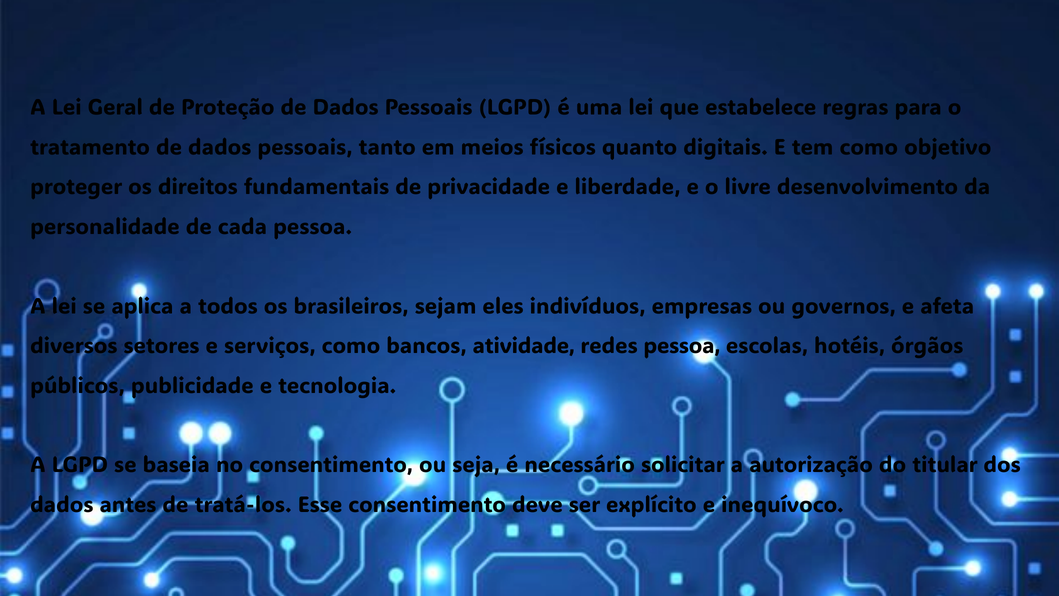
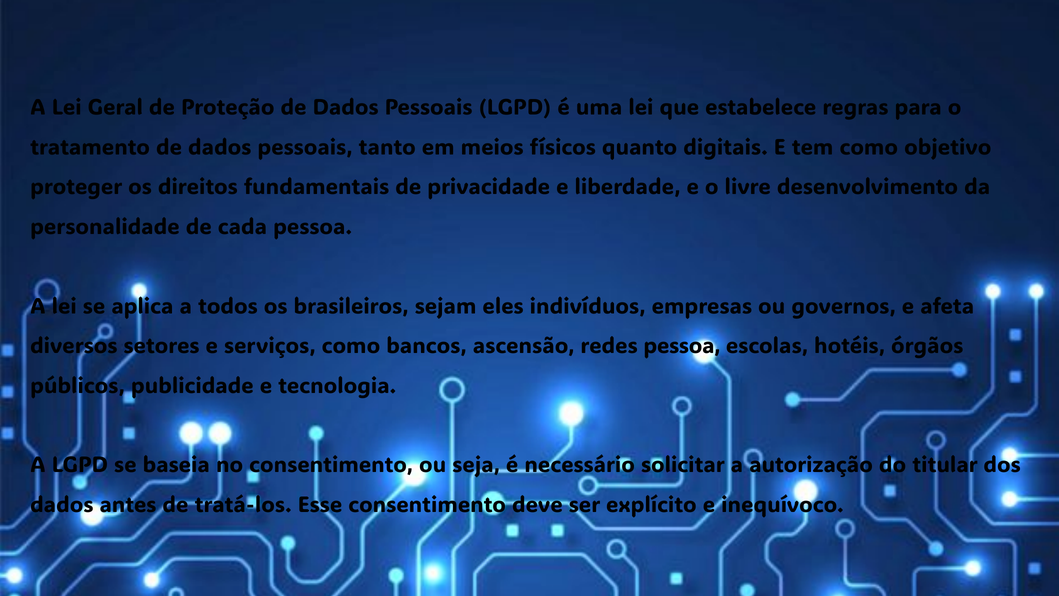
atividade: atividade -> ascensão
